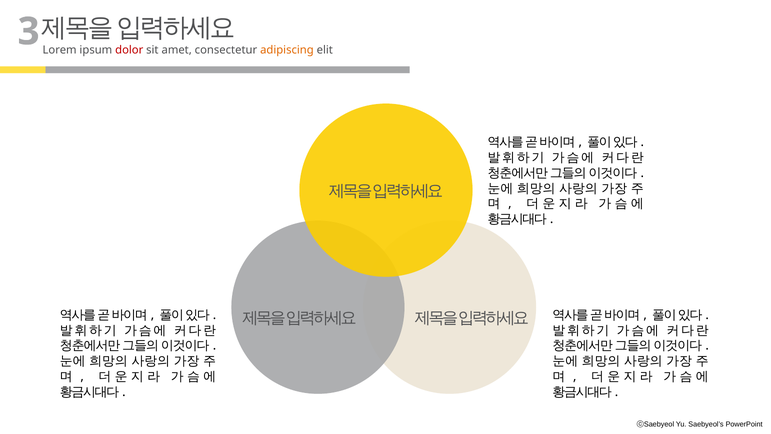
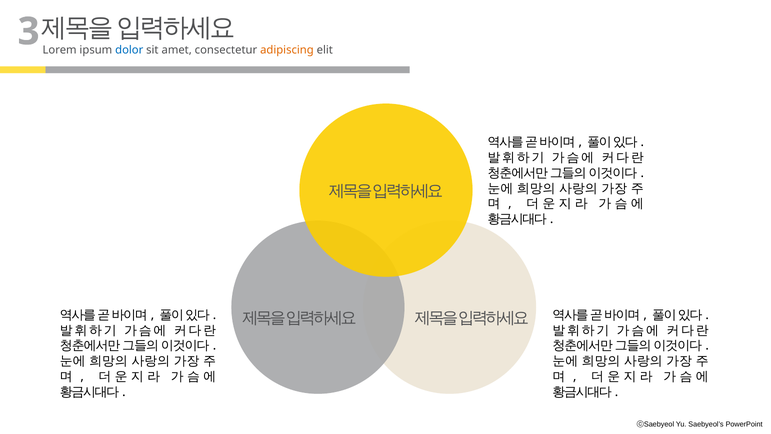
dolor colour: red -> blue
